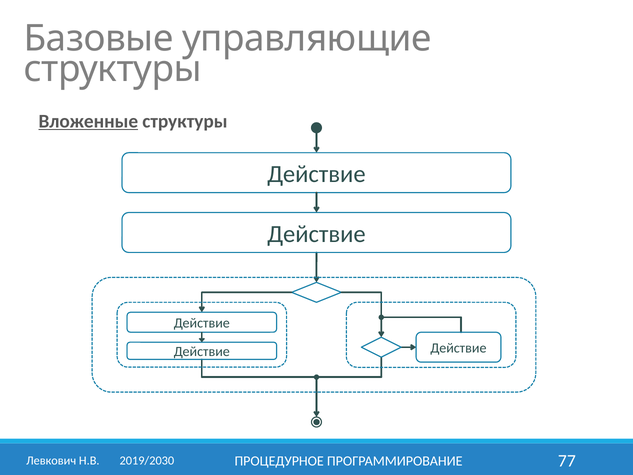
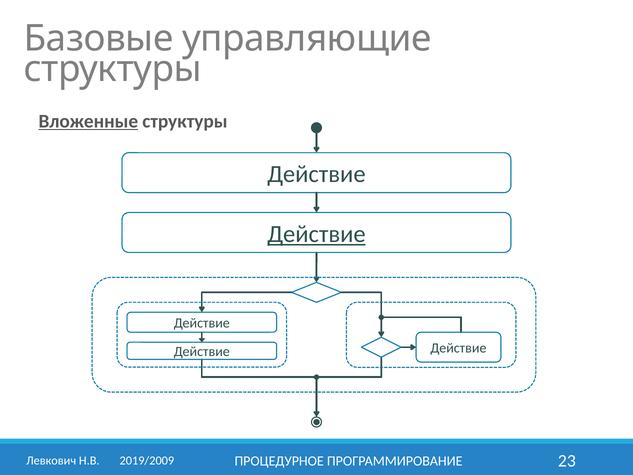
Действие at (316, 234) underline: none -> present
77: 77 -> 23
2019/2030: 2019/2030 -> 2019/2009
